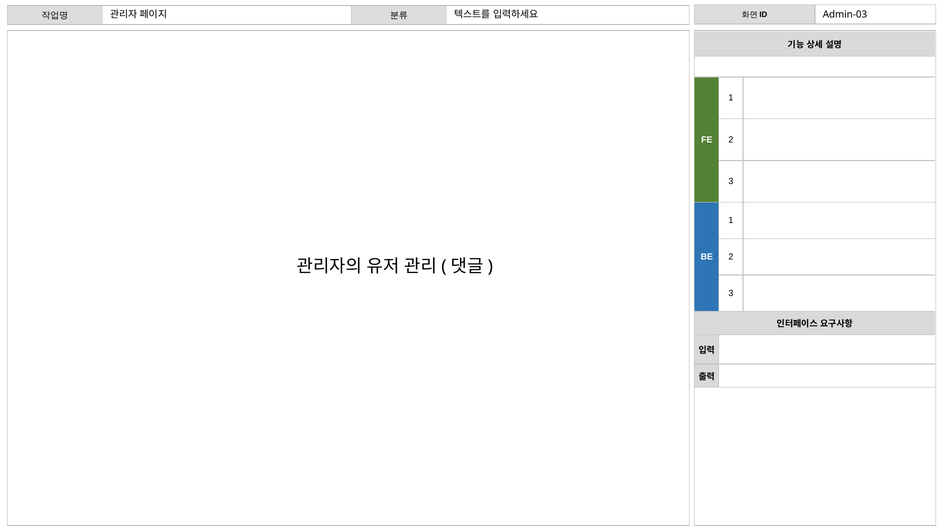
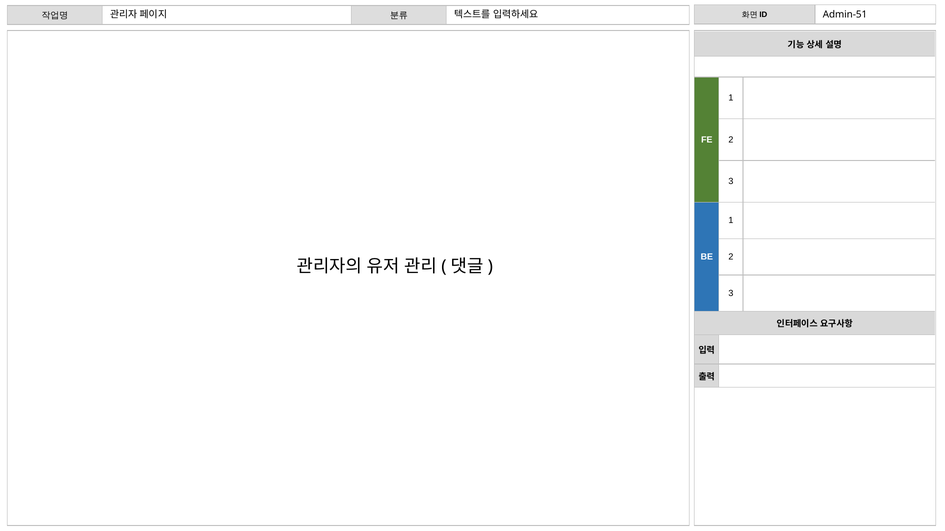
Admin-03: Admin-03 -> Admin-51
